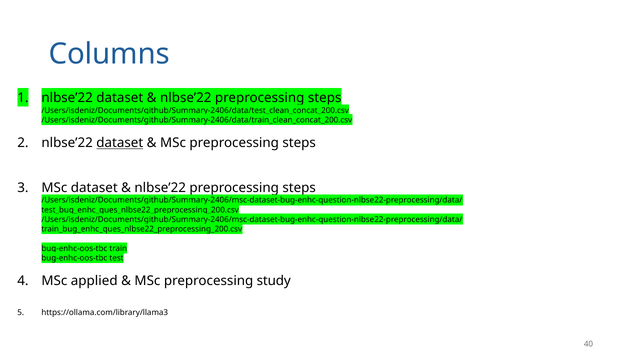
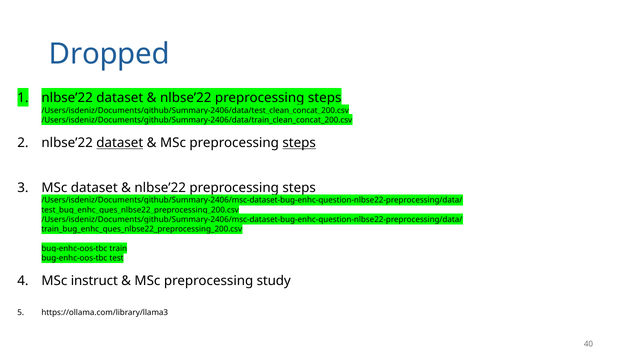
Columns: Columns -> Dropped
steps at (299, 143) underline: none -> present
applied: applied -> instruct
